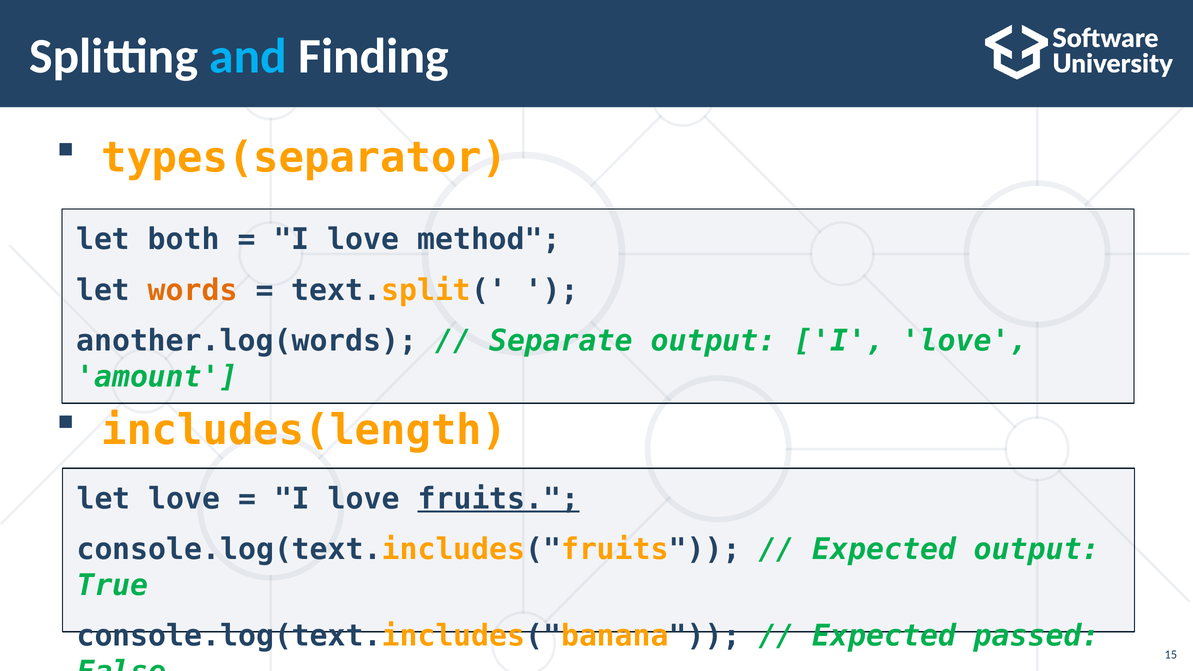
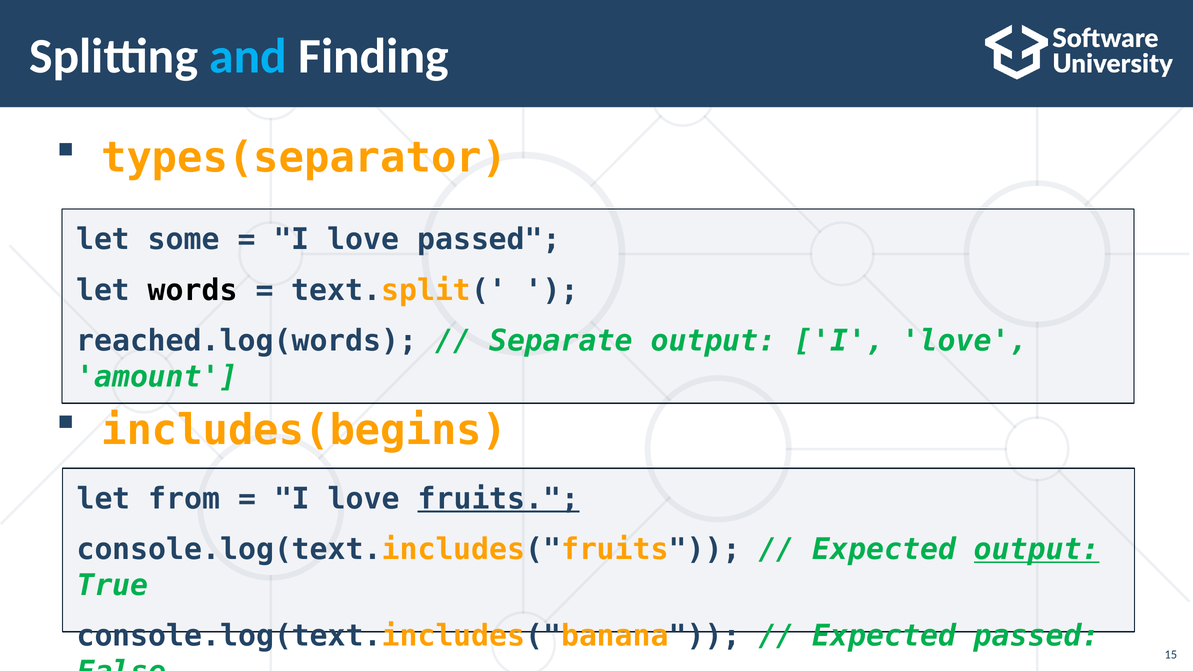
both: both -> some
love method: method -> passed
words colour: orange -> black
another.log(words: another.log(words -> reached.log(words
includes(length: includes(length -> includes(begins
let love: love -> from
output at (1037, 549) underline: none -> present
